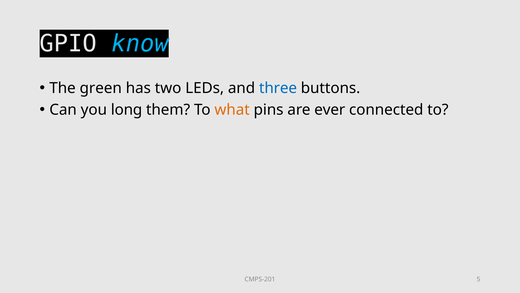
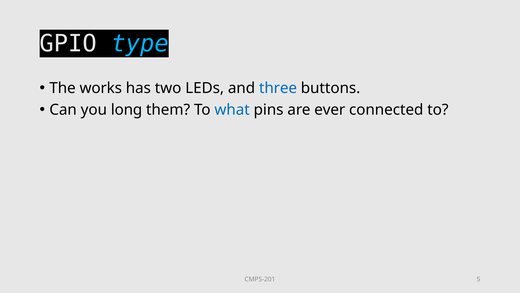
know: know -> type
green: green -> works
what colour: orange -> blue
